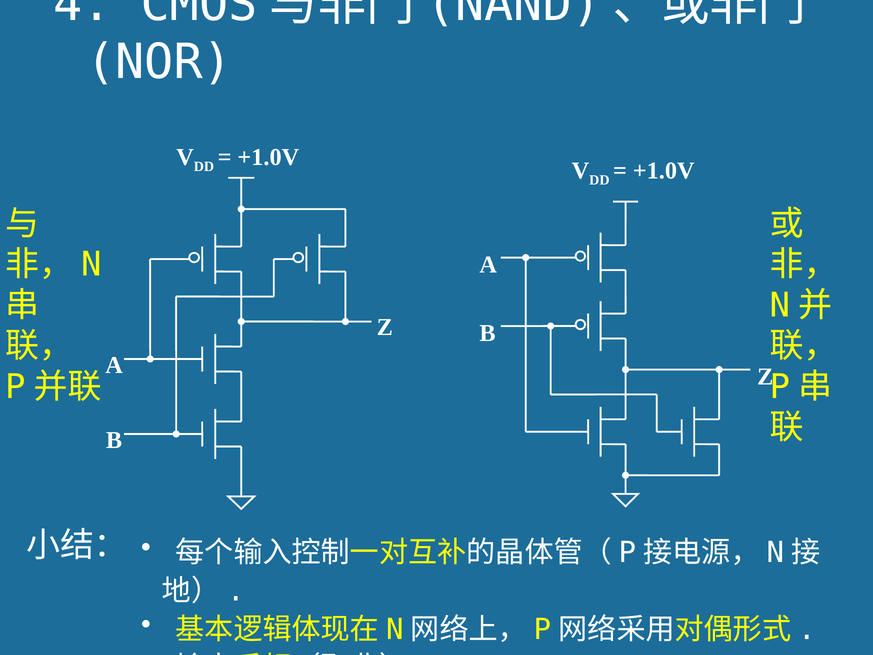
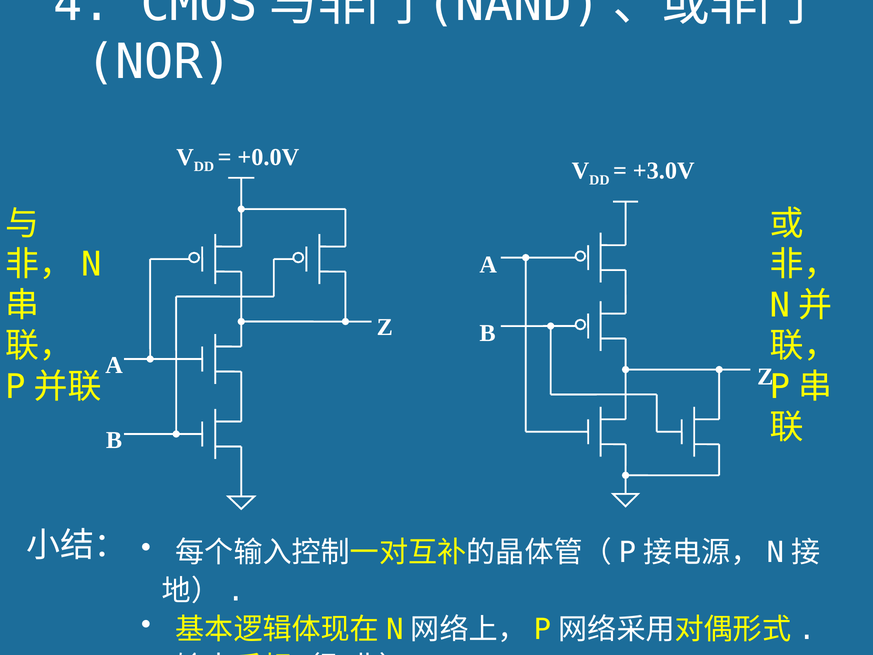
+1.0V at (268, 157): +1.0V -> +0.0V
+1.0V at (664, 171): +1.0V -> +3.0V
